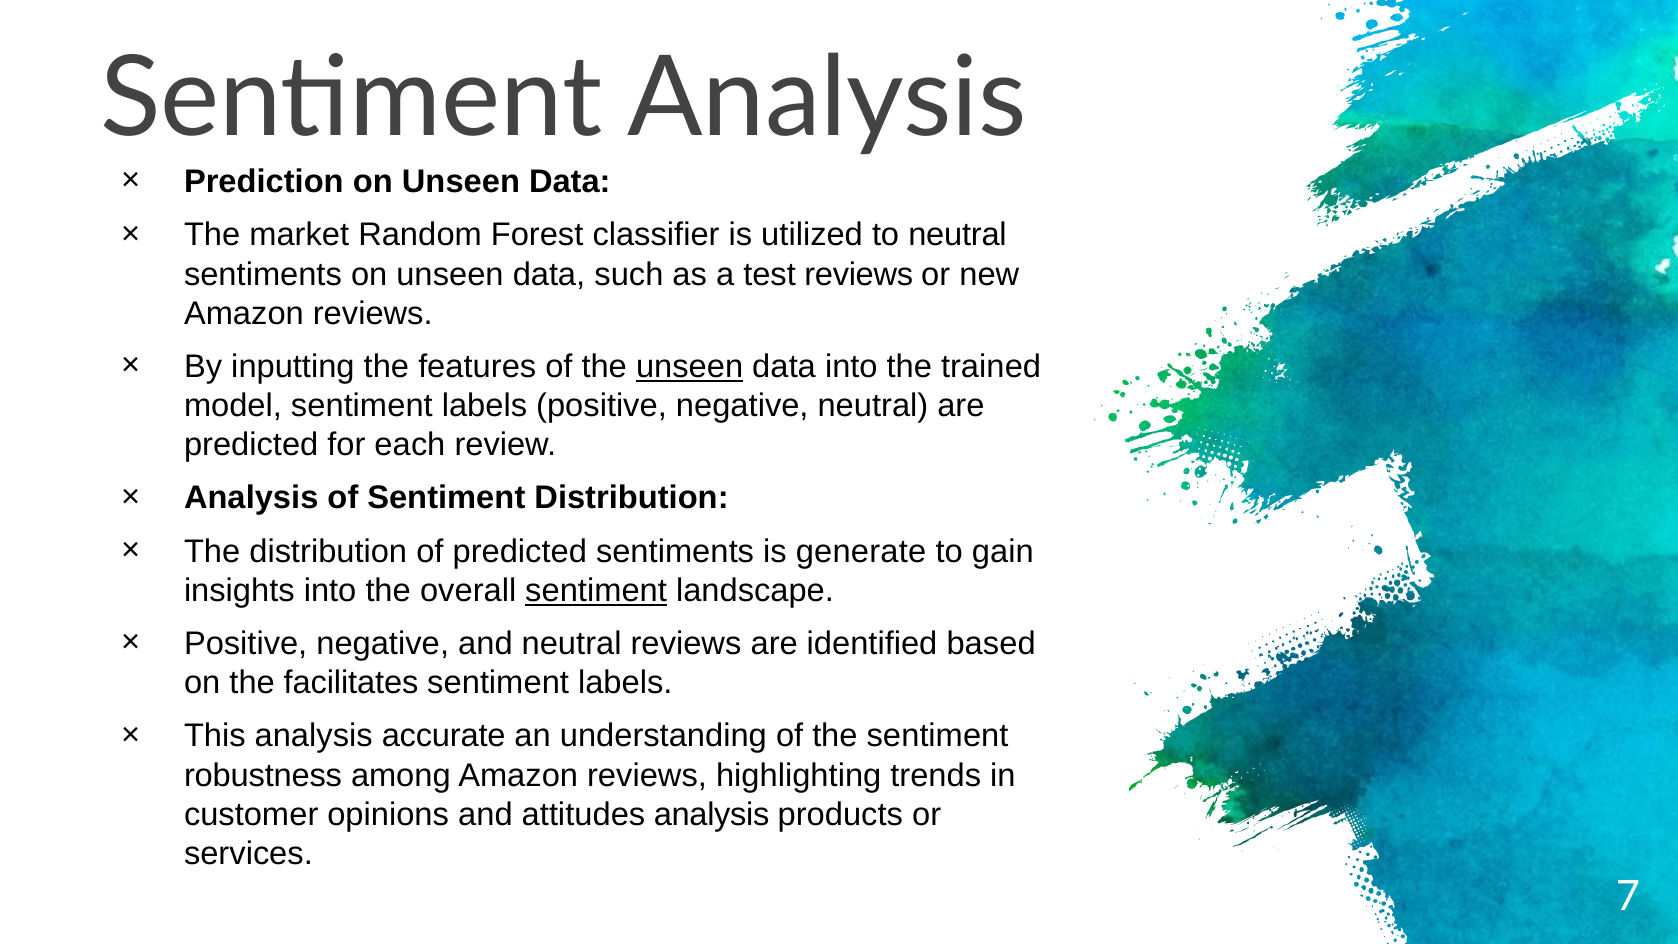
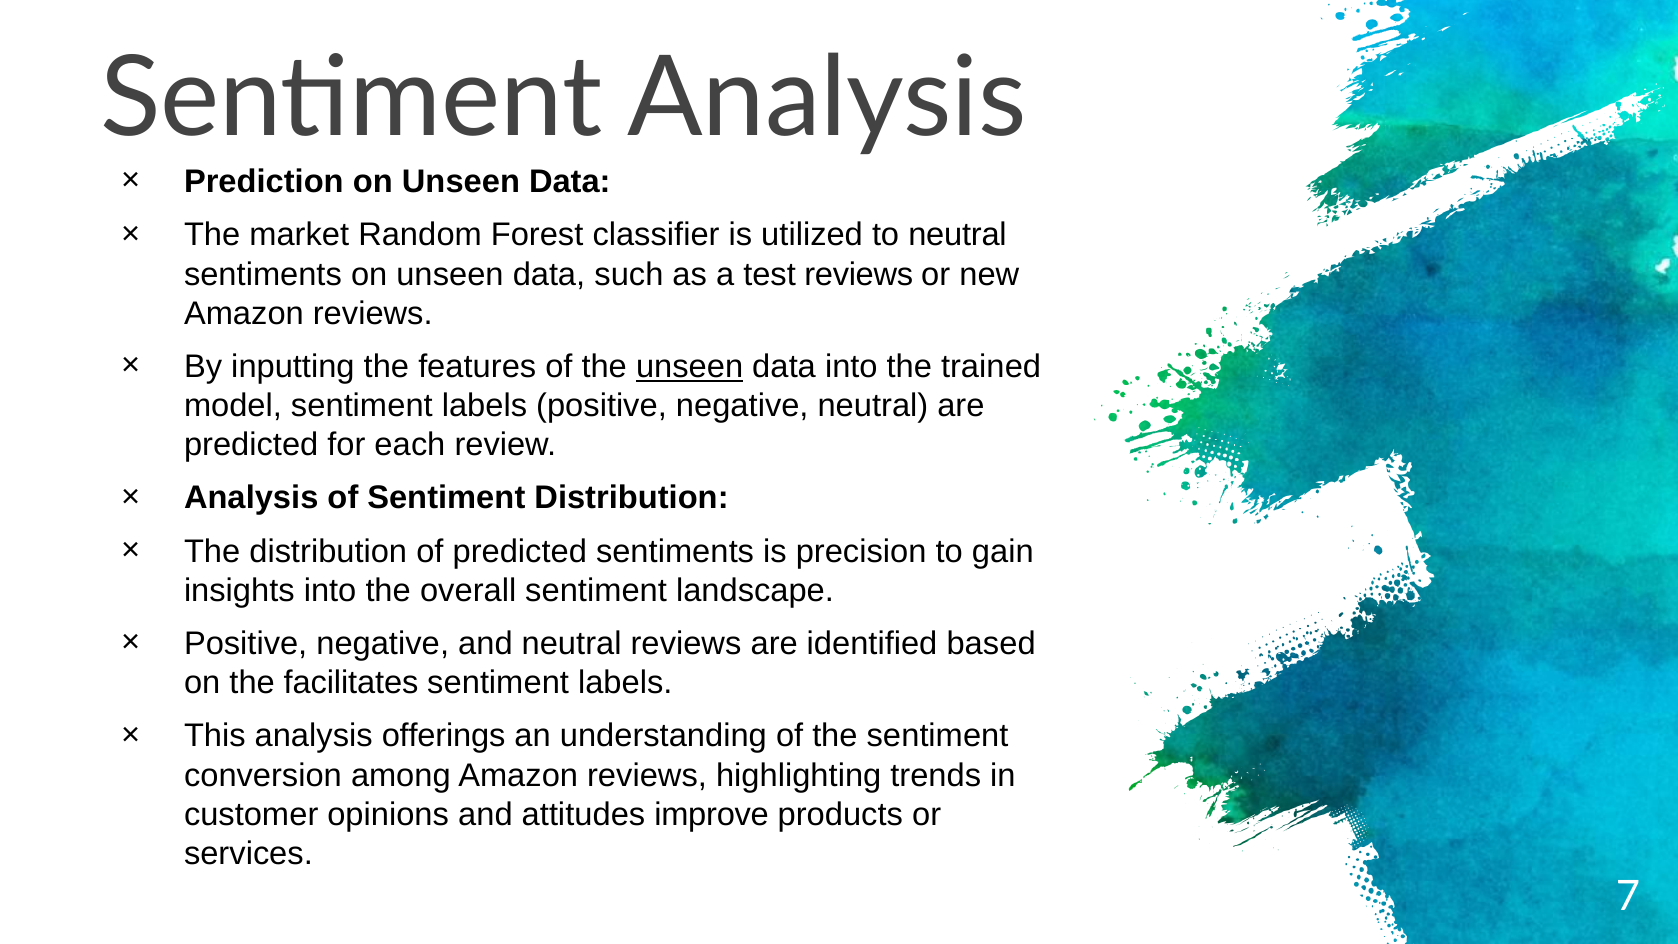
generate: generate -> precision
sentiment at (596, 590) underline: present -> none
accurate: accurate -> offerings
robustness: robustness -> conversion
attitudes analysis: analysis -> improve
